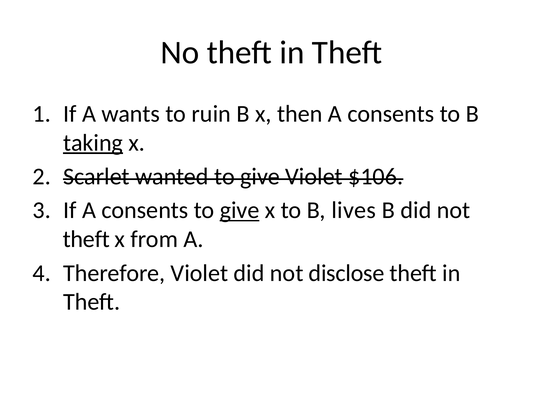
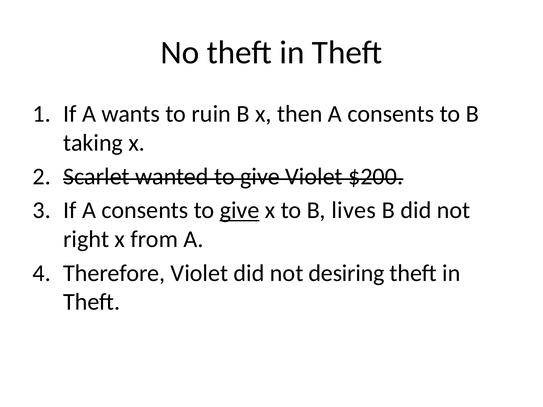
taking underline: present -> none
$106: $106 -> $200
theft at (86, 239): theft -> right
disclose: disclose -> desiring
